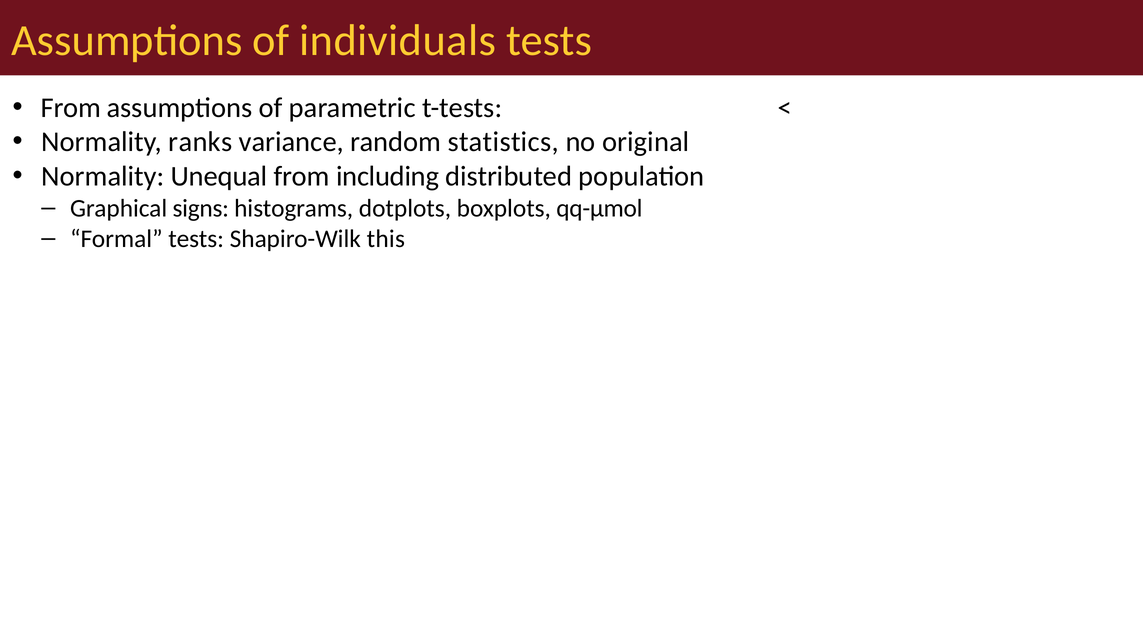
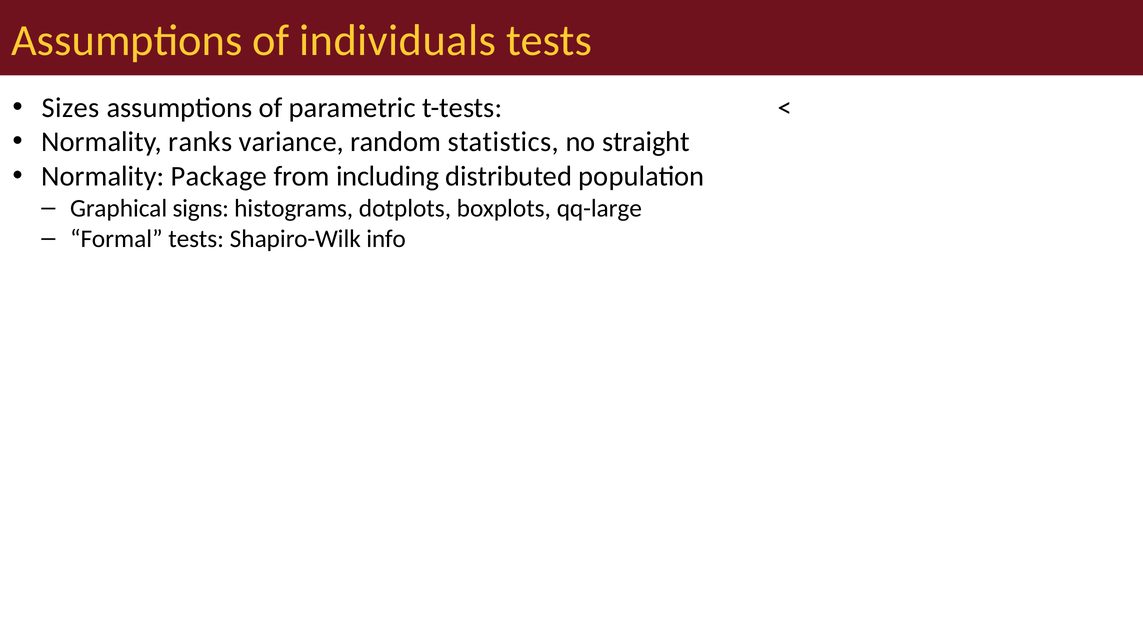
From at (71, 108): From -> Sizes
original: original -> straight
Unequal: Unequal -> Package
qq-µmol: qq-µmol -> qq-large
this: this -> info
